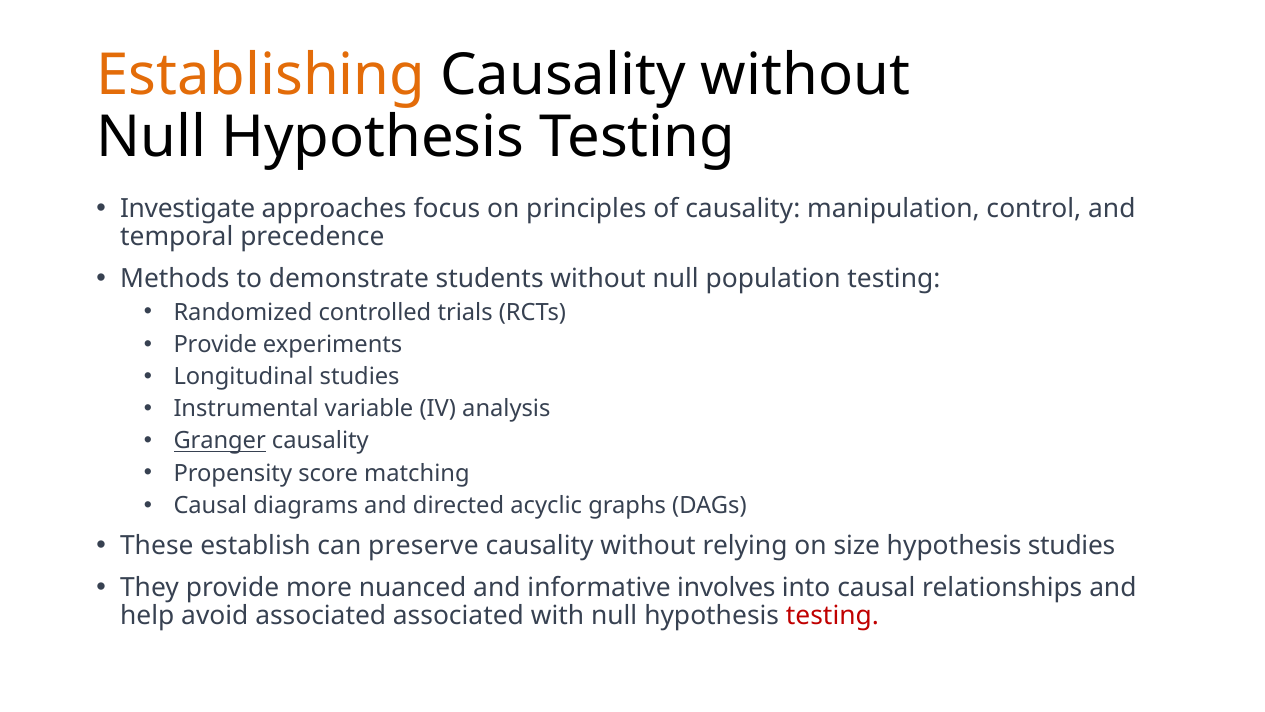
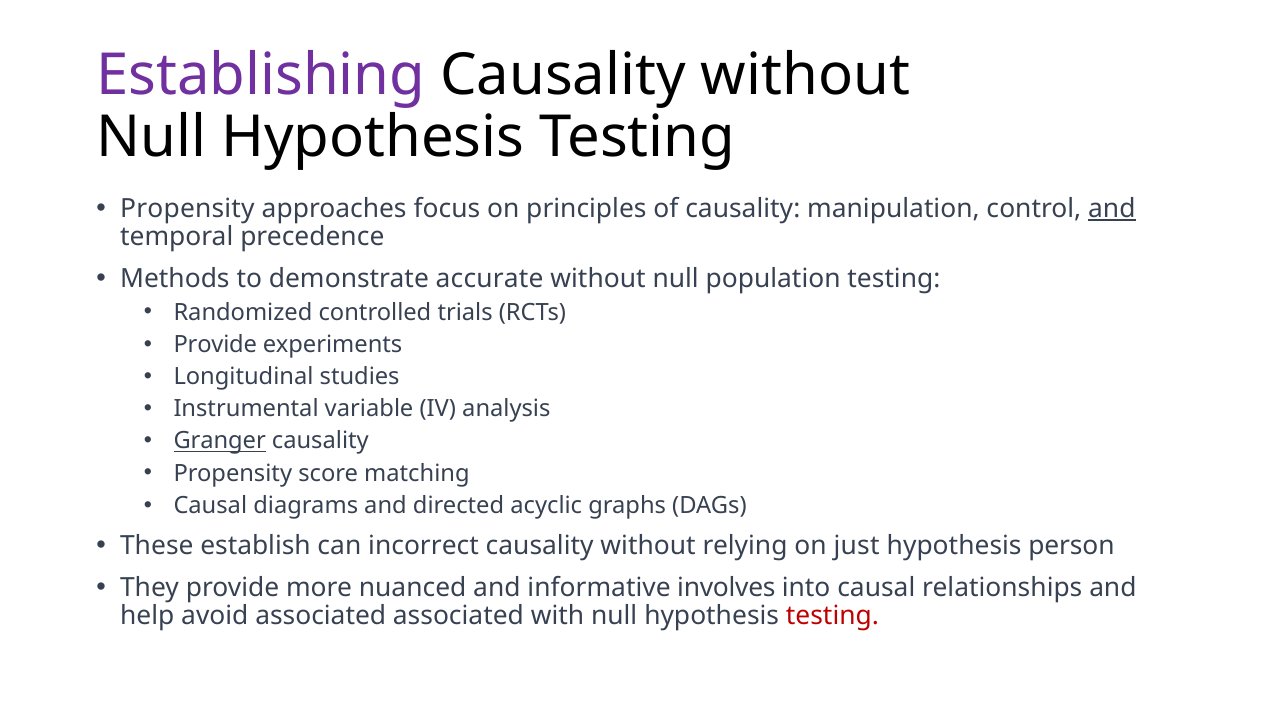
Establishing colour: orange -> purple
Investigate at (188, 208): Investigate -> Propensity
and at (1112, 208) underline: none -> present
students: students -> accurate
preserve: preserve -> incorrect
size: size -> just
hypothesis studies: studies -> person
